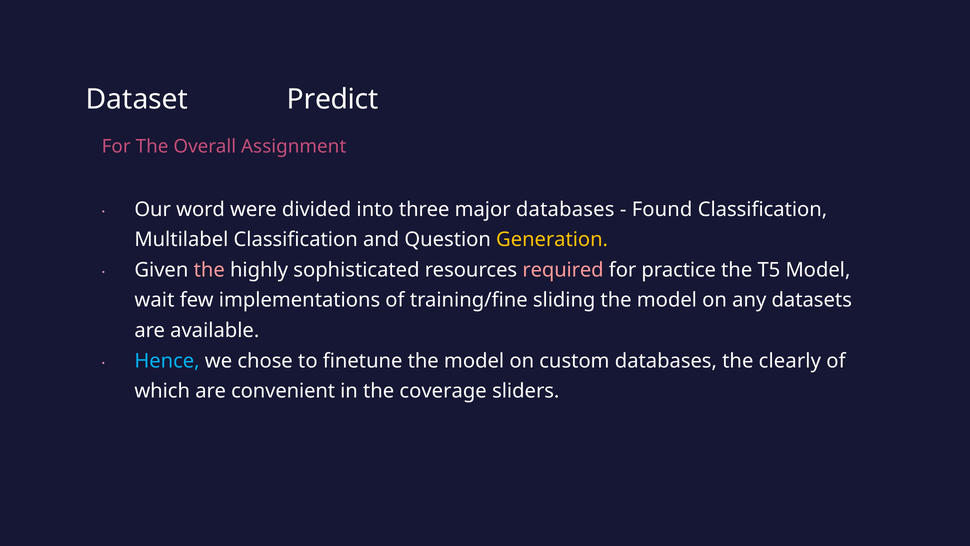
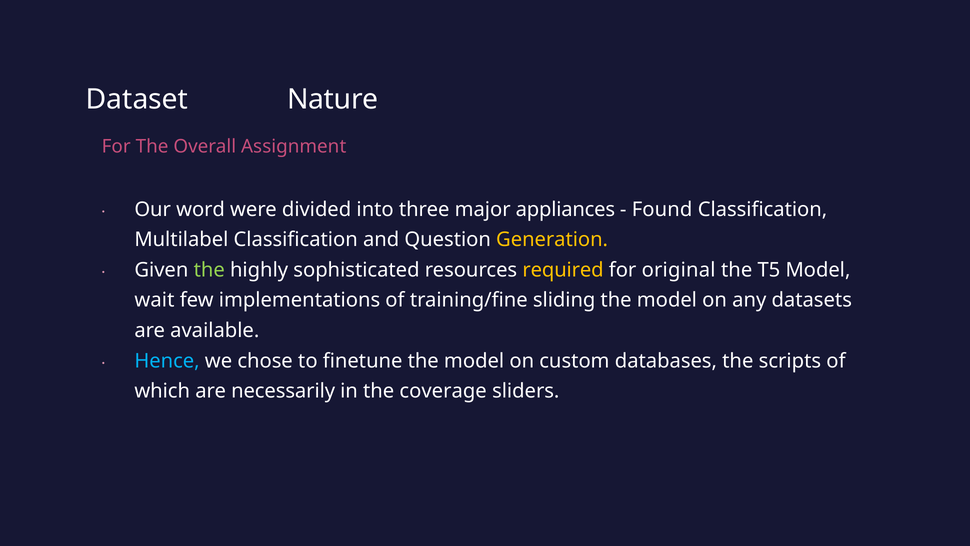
Predict: Predict -> Nature
major databases: databases -> appliances
the at (209, 270) colour: pink -> light green
required colour: pink -> yellow
practice: practice -> original
clearly: clearly -> scripts
convenient: convenient -> necessarily
